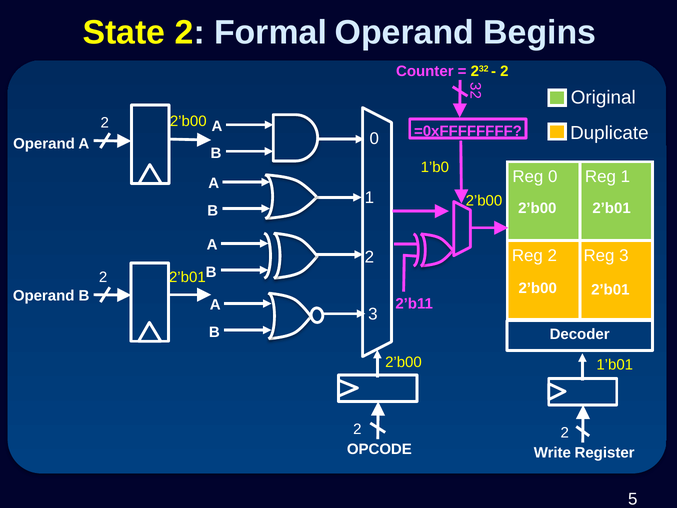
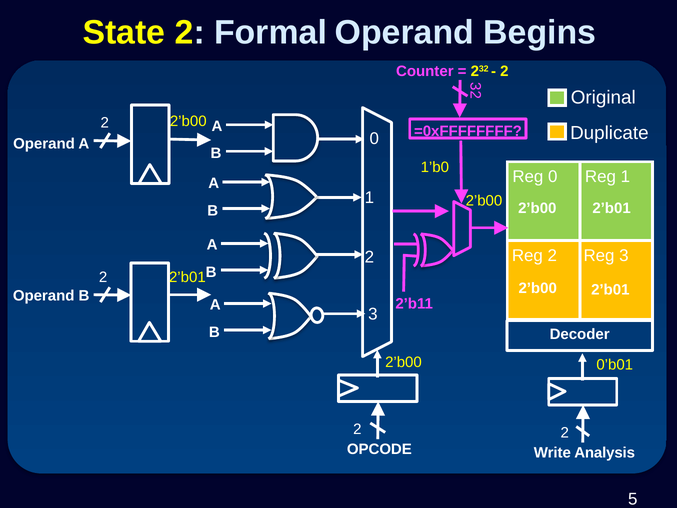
1’b01: 1’b01 -> 0’b01
Register: Register -> Analysis
